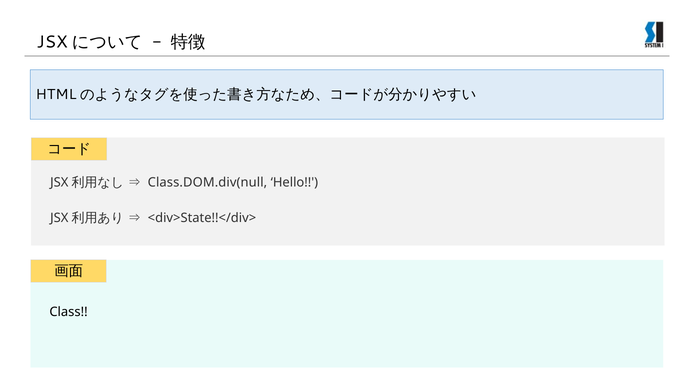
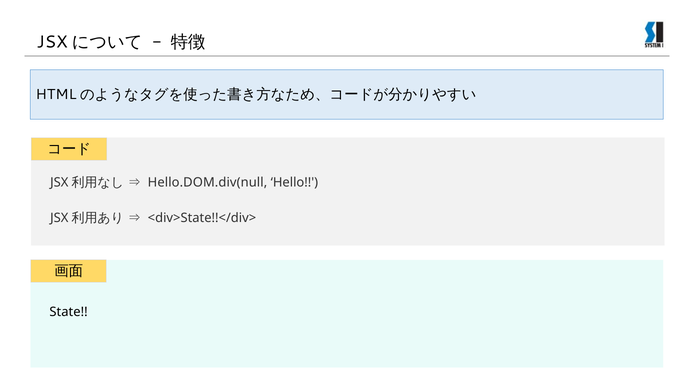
Class.DOM.div(null: Class.DOM.div(null -> Hello.DOM.div(null
Class: Class -> State
